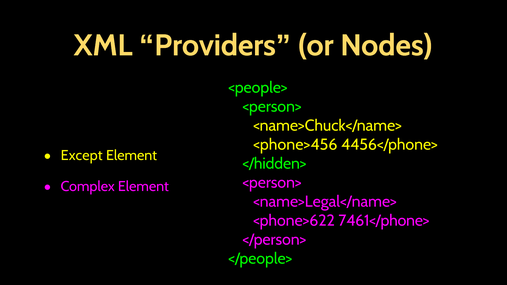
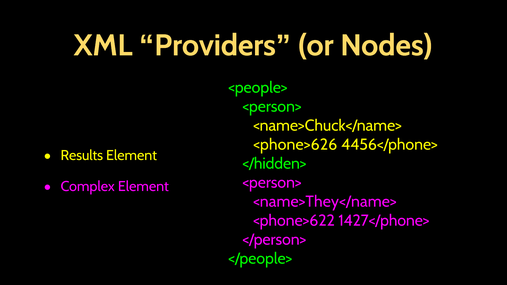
<phone>456: <phone>456 -> <phone>626
Except: Except -> Results
<name>Legal</name>: <name>Legal</name> -> <name>They</name>
7461</phone>: 7461</phone> -> 1427</phone>
